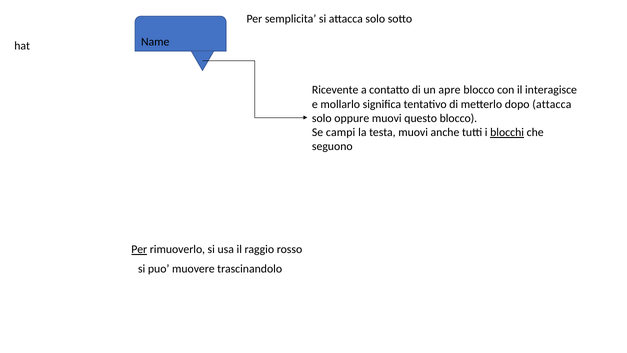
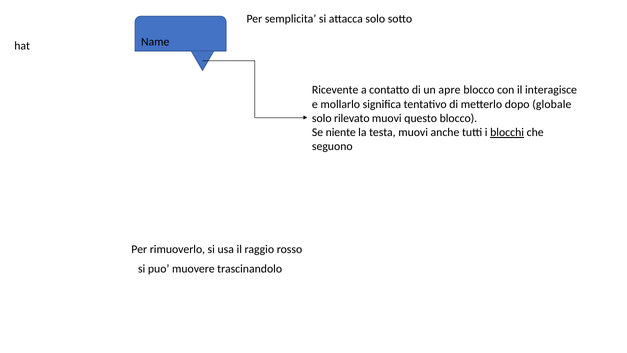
dopo attacca: attacca -> globale
oppure: oppure -> rilevato
campi: campi -> niente
Per at (139, 249) underline: present -> none
